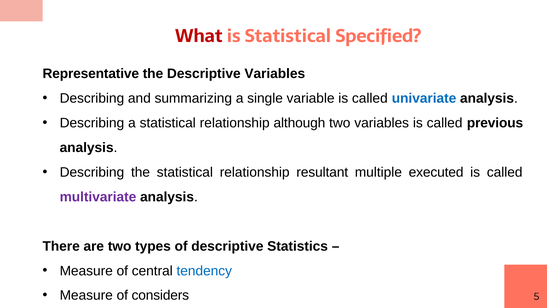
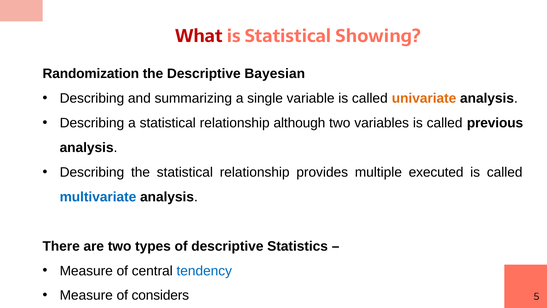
Specified: Specified -> Showing
Representative: Representative -> Randomization
Descriptive Variables: Variables -> Bayesian
univariate colour: blue -> orange
resultant: resultant -> provides
multivariate colour: purple -> blue
